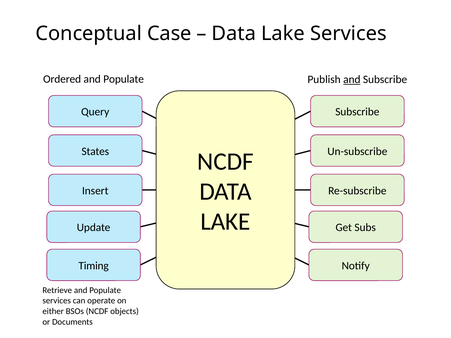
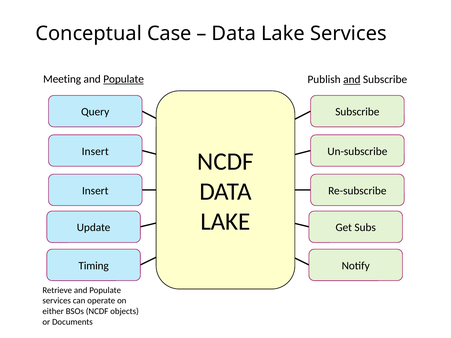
Ordered: Ordered -> Meeting
Populate at (124, 79) underline: none -> present
States at (95, 151): States -> Insert
